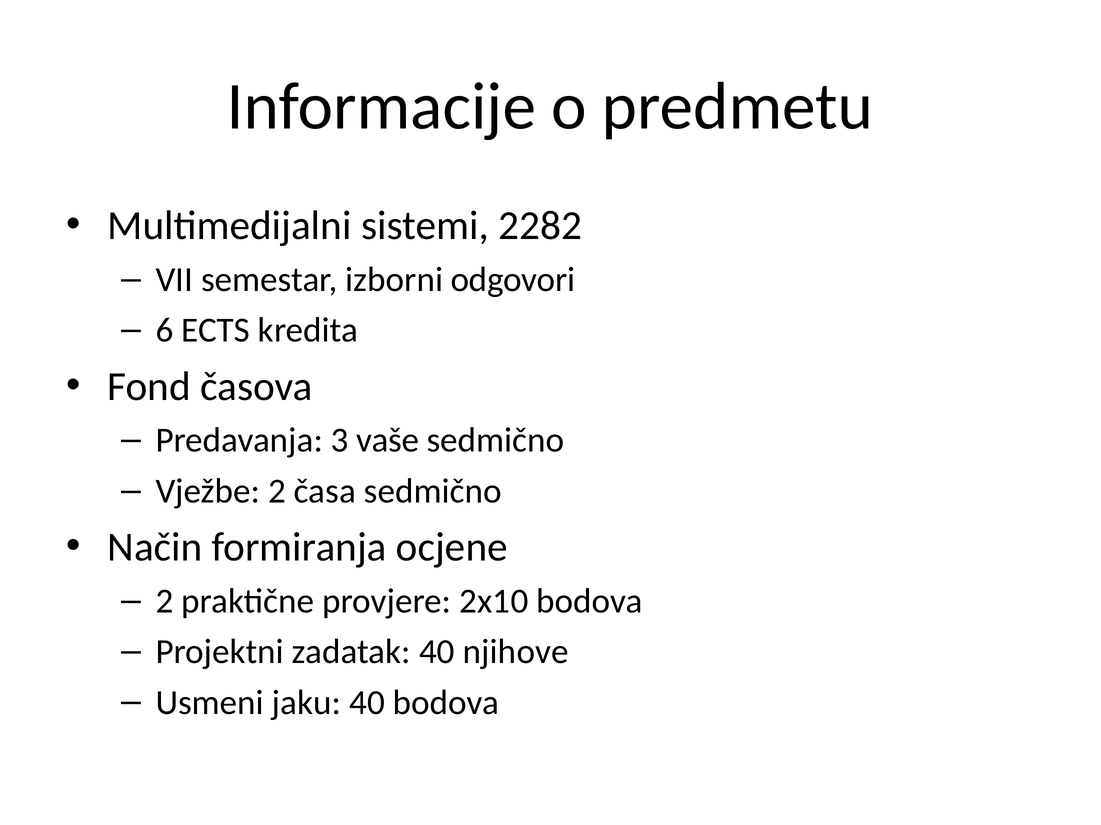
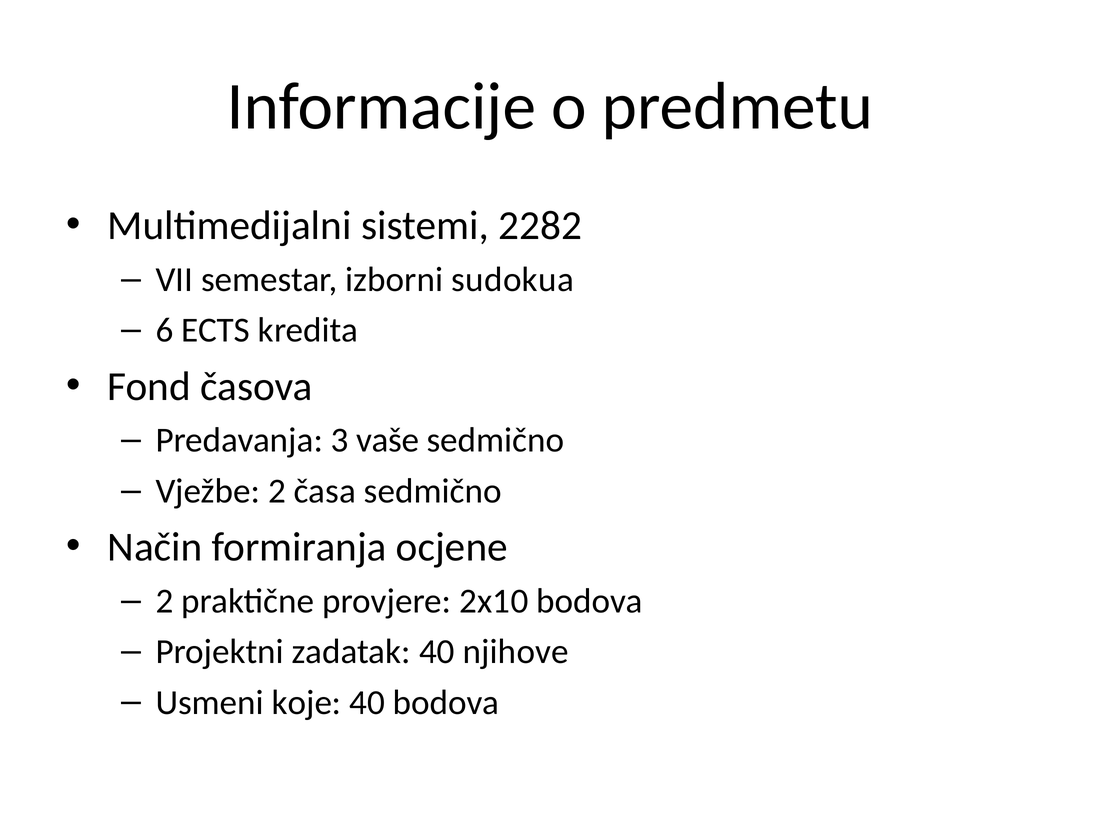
odgovori: odgovori -> sudokua
jaku: jaku -> koje
